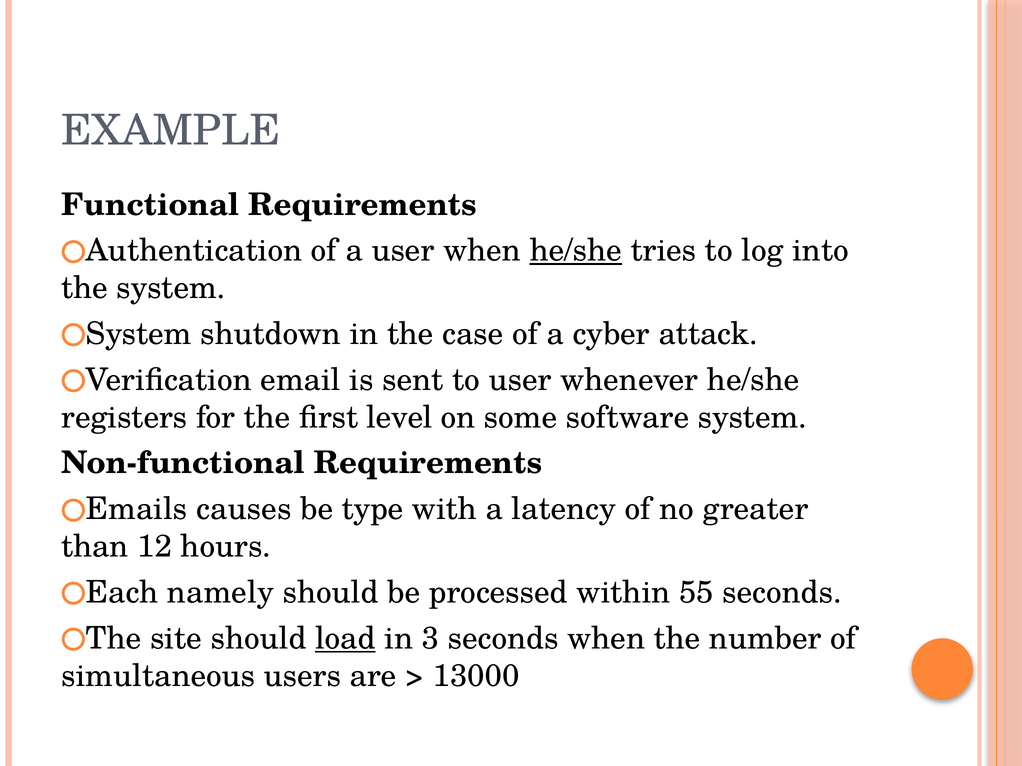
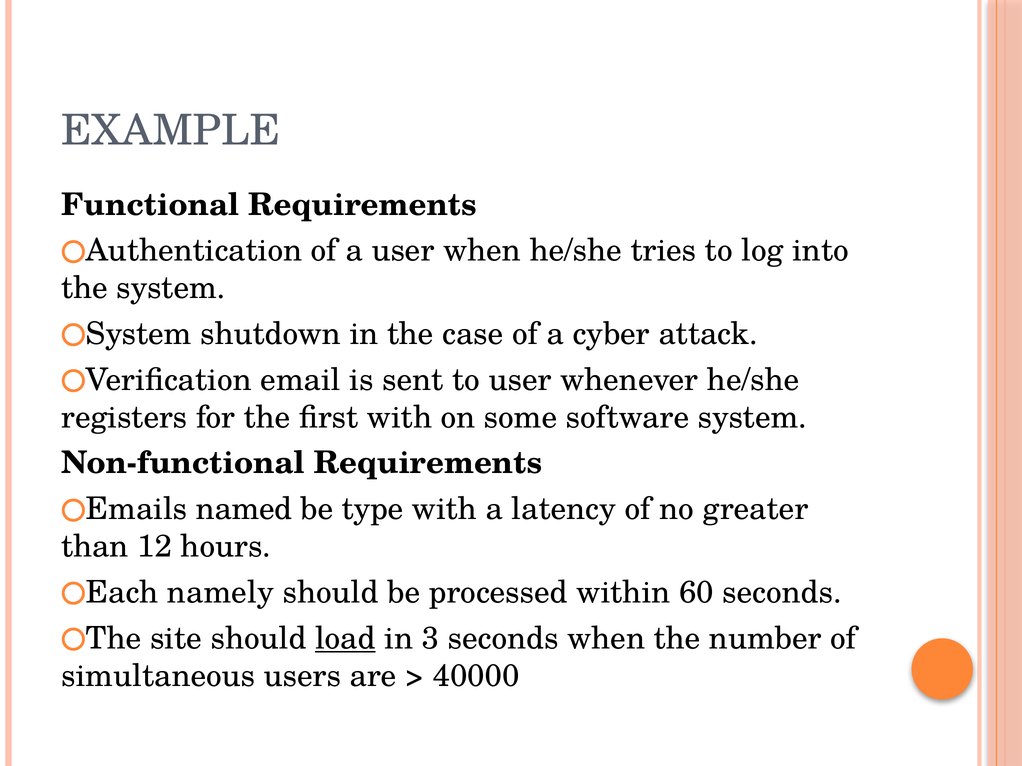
he/she at (576, 251) underline: present -> none
first level: level -> with
causes: causes -> named
55: 55 -> 60
13000: 13000 -> 40000
